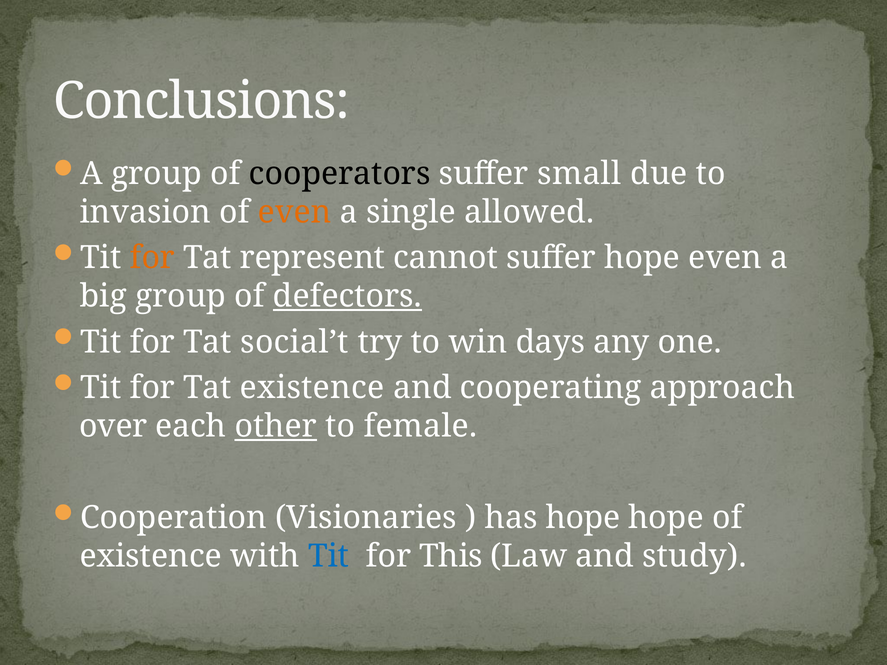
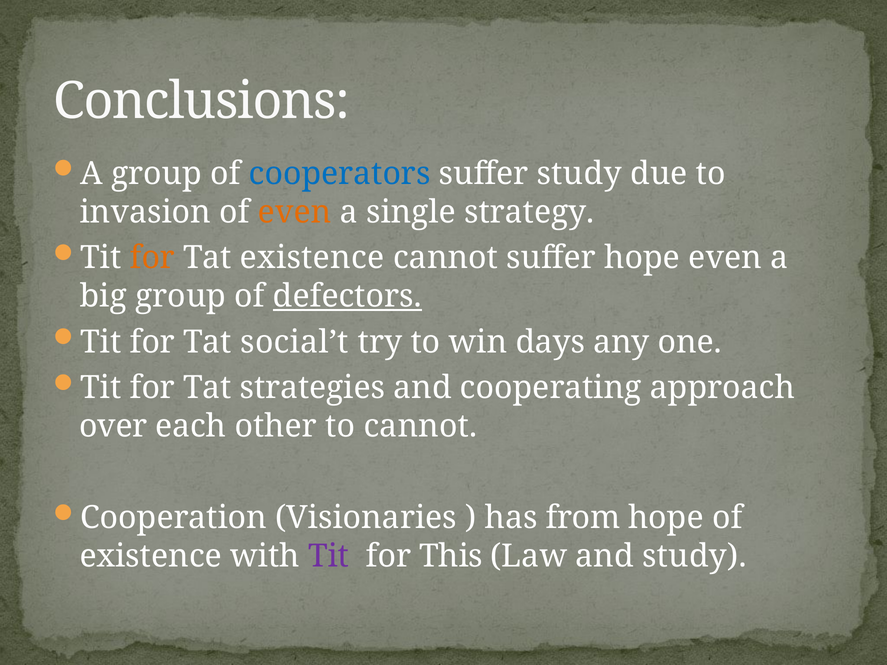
cooperators colour: black -> blue
suffer small: small -> study
allowed: allowed -> strategy
Tat represent: represent -> existence
Tat existence: existence -> strategies
other underline: present -> none
to female: female -> cannot
has hope: hope -> from
Tit at (329, 556) colour: blue -> purple
